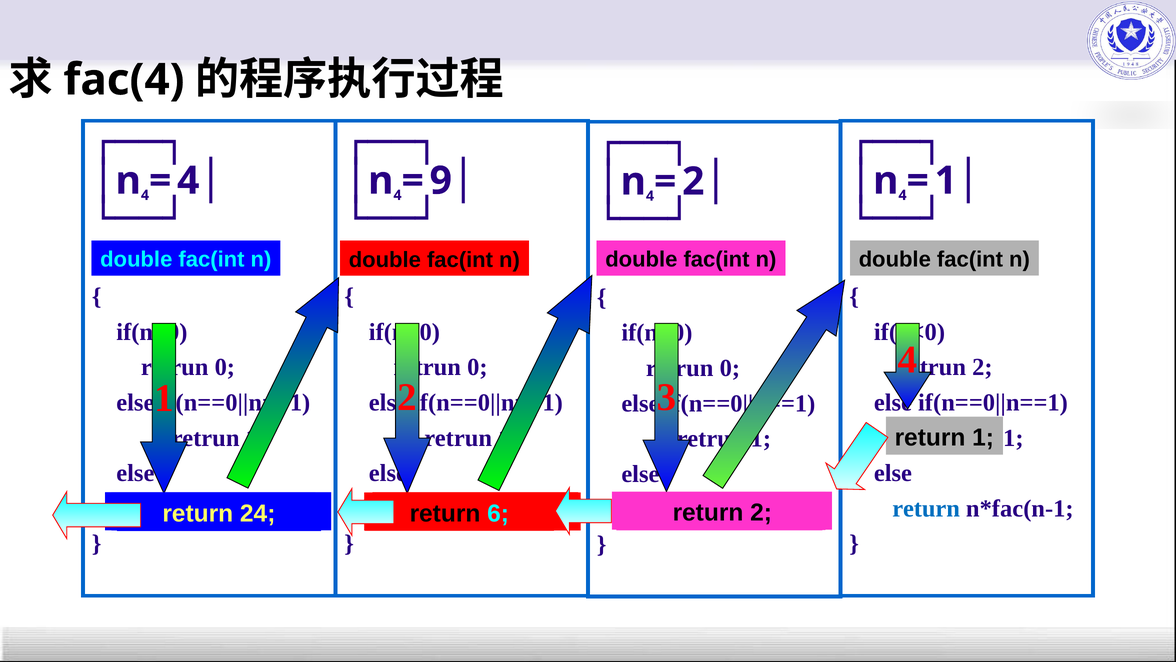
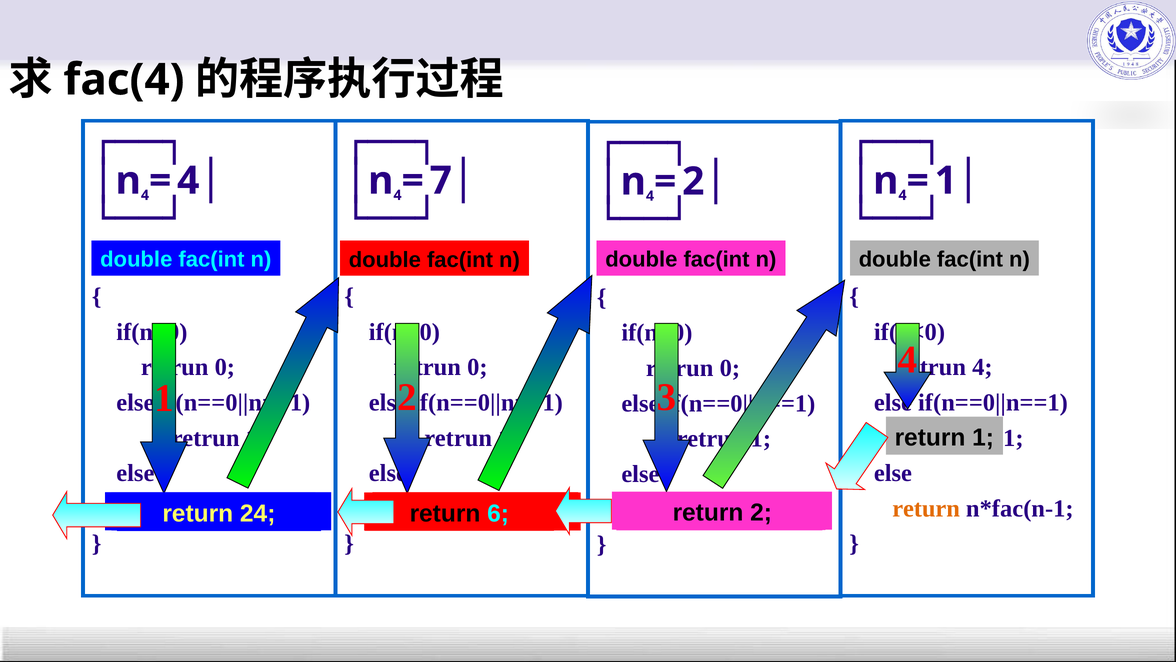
9: 9 -> 7
2 at (982, 367): 2 -> 4
return at (926, 508) colour: blue -> orange
